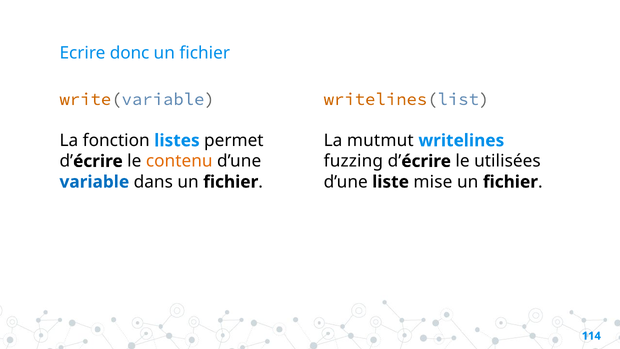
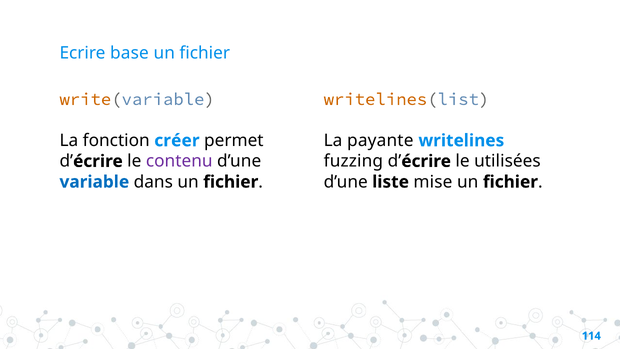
donc: donc -> base
listes: listes -> créer
mutmut: mutmut -> payante
contenu colour: orange -> purple
